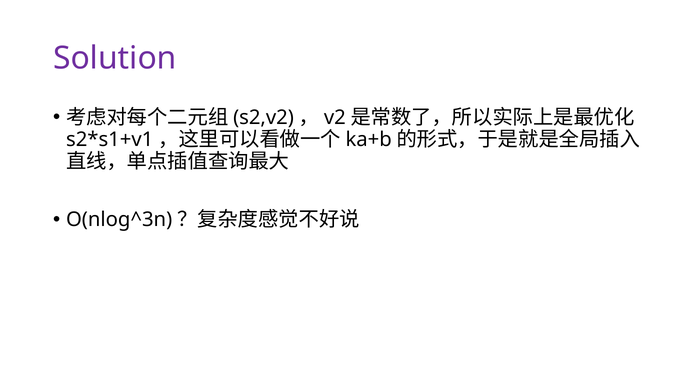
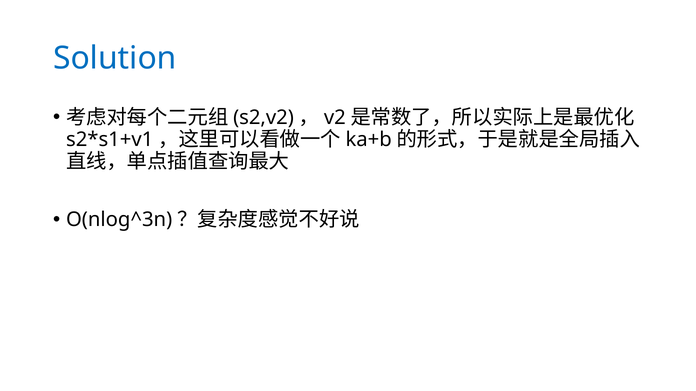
Solution colour: purple -> blue
